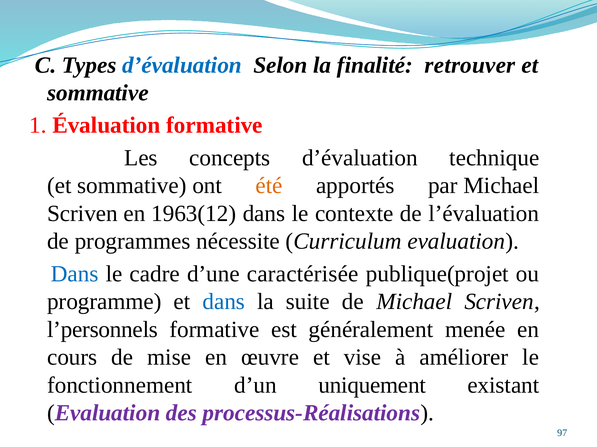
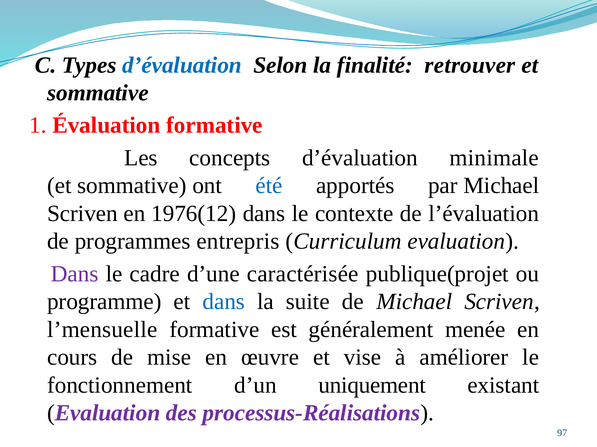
technique: technique -> minimale
été colour: orange -> blue
1963(12: 1963(12 -> 1976(12
nécessite: nécessite -> entrepris
Dans at (75, 274) colour: blue -> purple
l’personnels: l’personnels -> l’mensuelle
